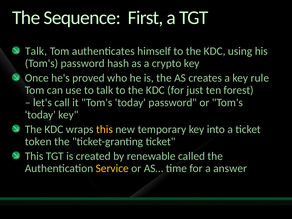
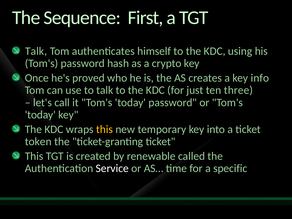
rule: rule -> info
forest: forest -> three
Service colour: yellow -> white
answer: answer -> specific
